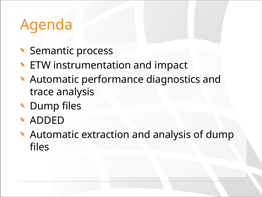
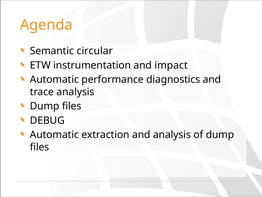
process: process -> circular
ADDED: ADDED -> DEBUG
